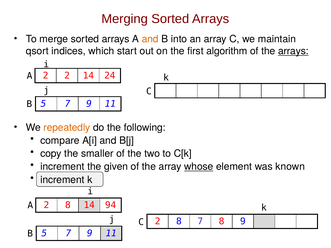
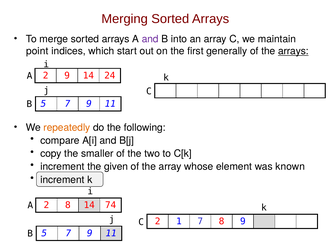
and at (150, 39) colour: orange -> purple
qsort: qsort -> point
algorithm: algorithm -> generally
2 2: 2 -> 9
whose underline: present -> none
94: 94 -> 74
8 at (179, 222): 8 -> 1
